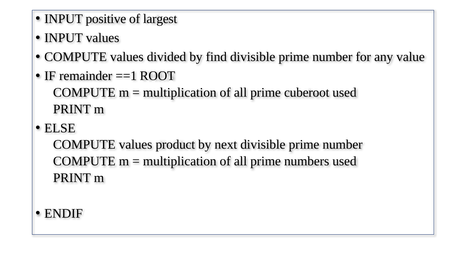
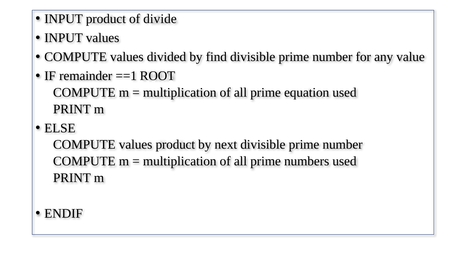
INPUT positive: positive -> product
largest: largest -> divide
cuberoot: cuberoot -> equation
